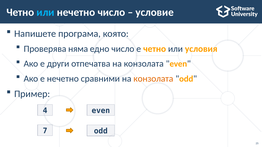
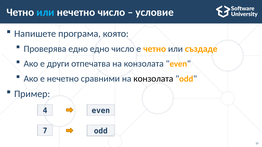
Проверява няма: няма -> едно
условия: условия -> създаде
конзолата at (153, 79) colour: orange -> black
